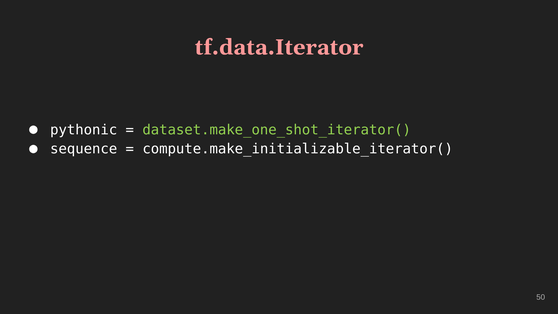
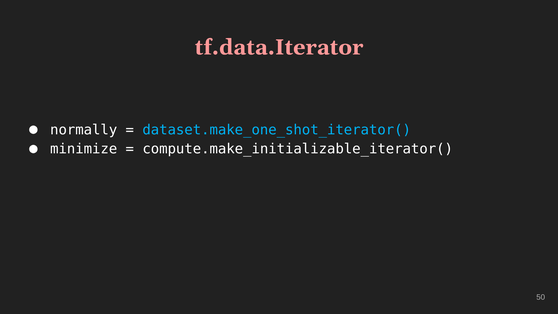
pythonic: pythonic -> normally
dataset.make_one_shot_iterator( colour: light green -> light blue
sequence: sequence -> minimize
